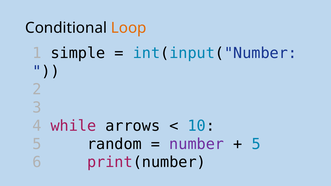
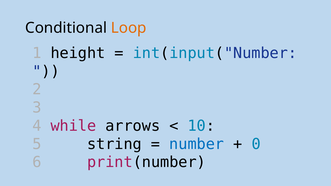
simple: simple -> height
random: random -> string
number colour: purple -> blue
5 at (256, 144): 5 -> 0
